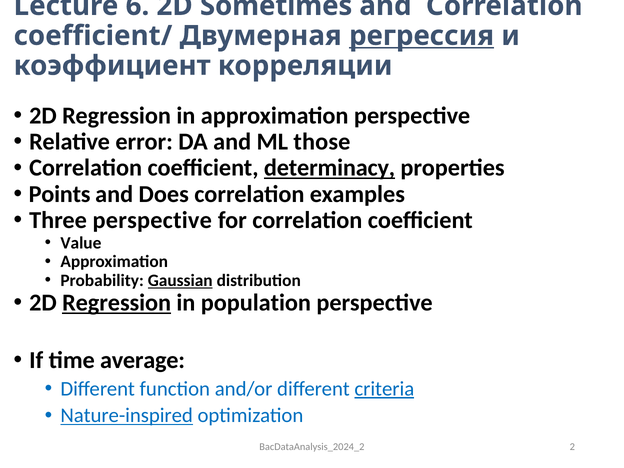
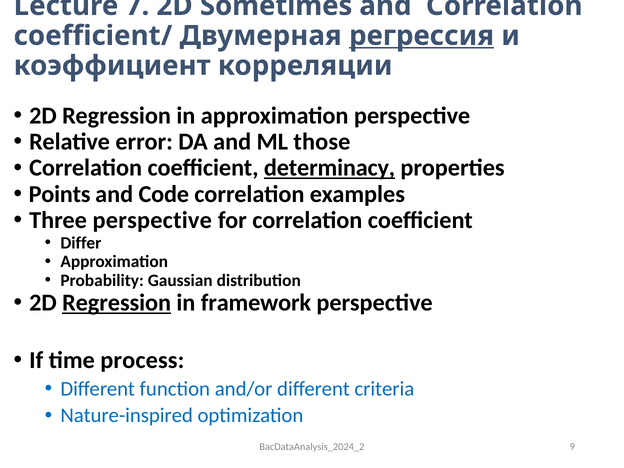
6: 6 -> 7
Does: Does -> Code
Value: Value -> Differ
Gaussian underline: present -> none
population: population -> framework
average: average -> process
criteria underline: present -> none
Nature-inspired underline: present -> none
2: 2 -> 9
